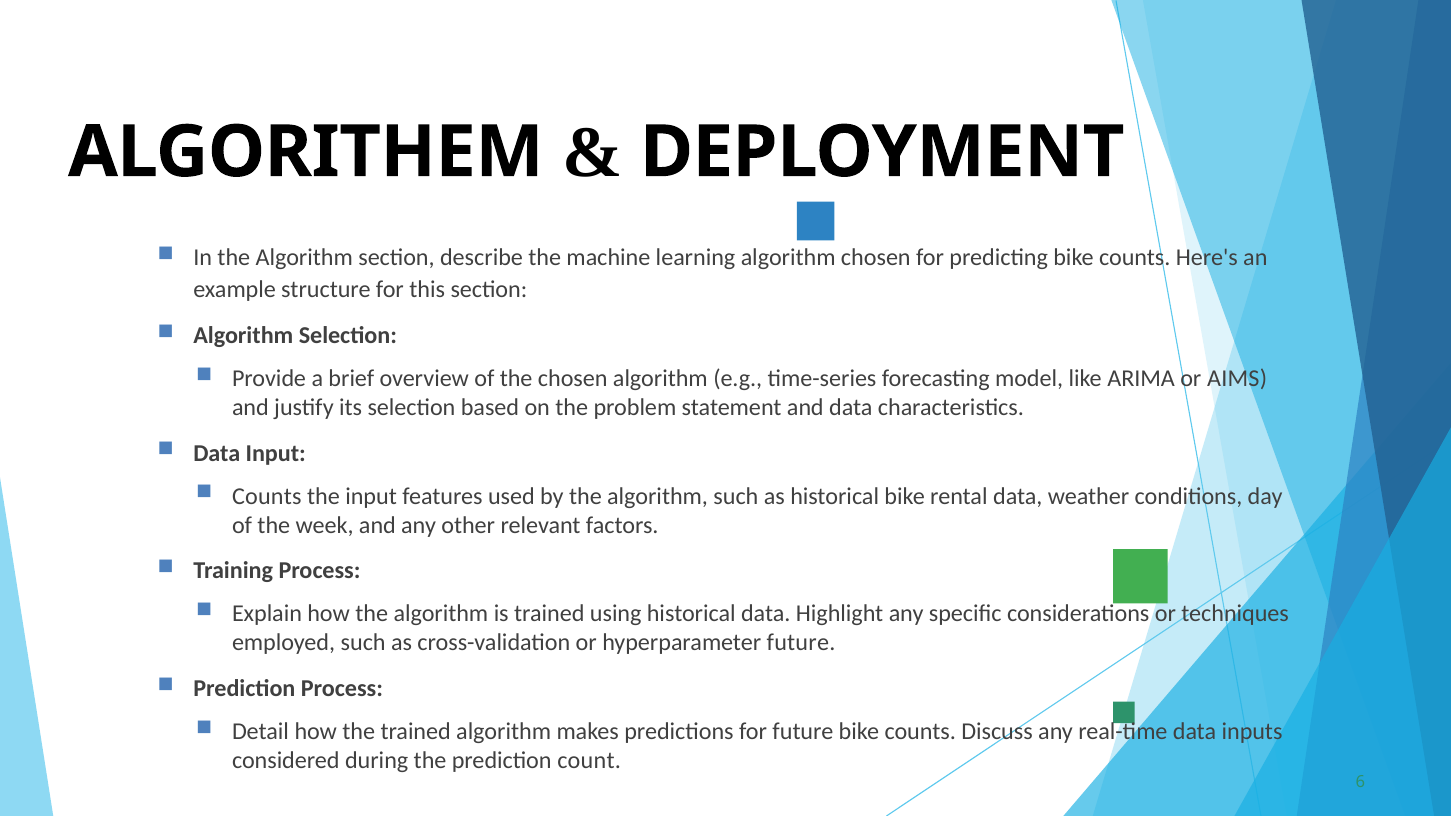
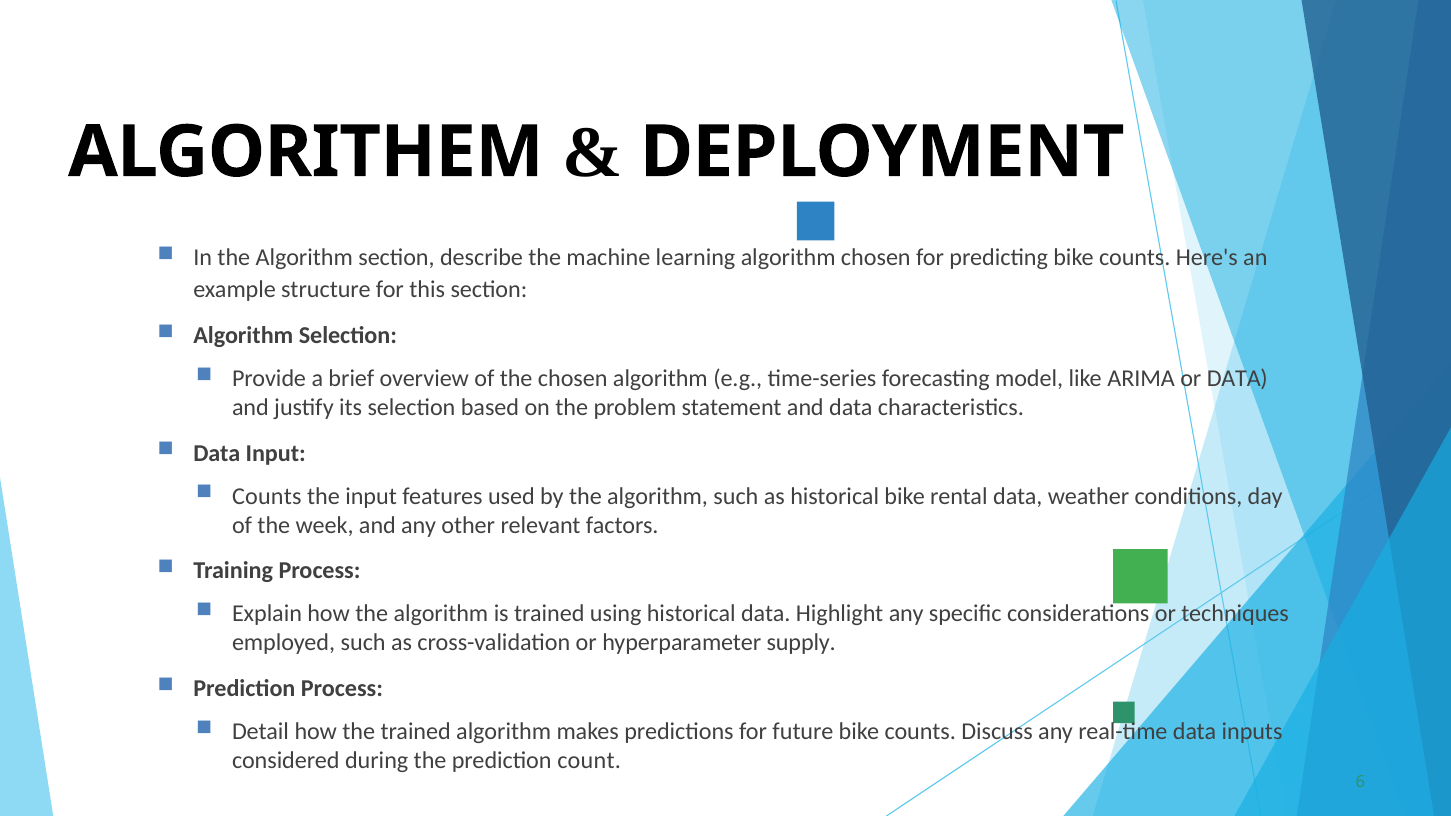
or AIMS: AIMS -> DATA
hyperparameter future: future -> supply
